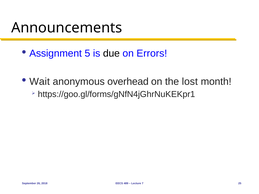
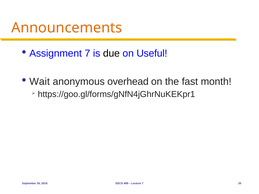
Announcements colour: black -> orange
Assignment 5: 5 -> 7
Errors: Errors -> Useful
lost: lost -> fast
